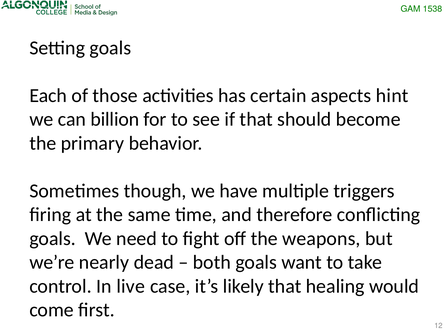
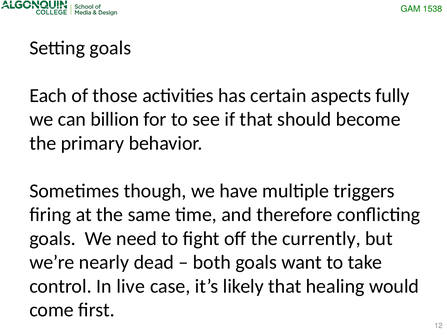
hint: hint -> fully
weapons: weapons -> currently
